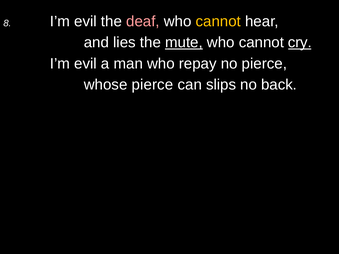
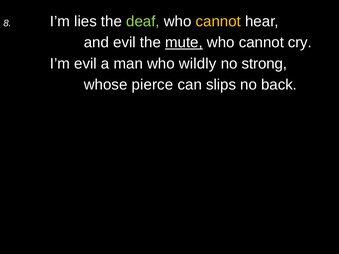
8 I’m evil: evil -> lies
deaf colour: pink -> light green
and lies: lies -> evil
cry underline: present -> none
repay: repay -> wildly
no pierce: pierce -> strong
